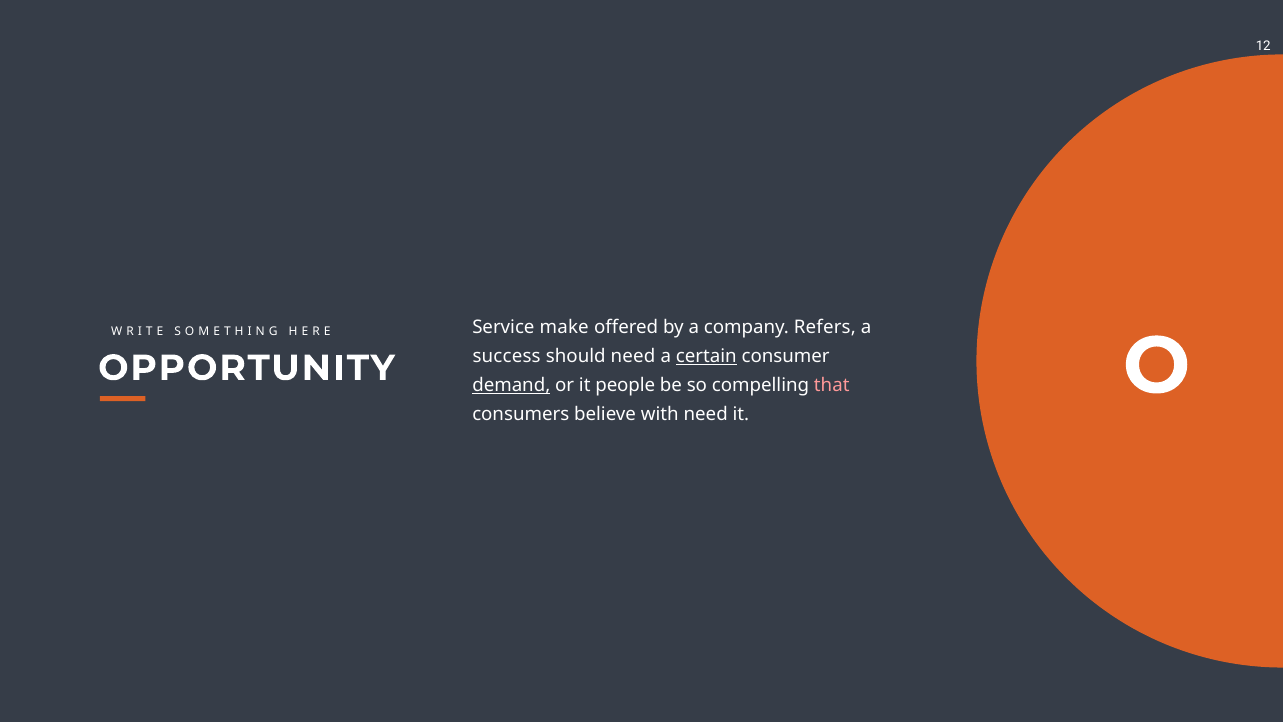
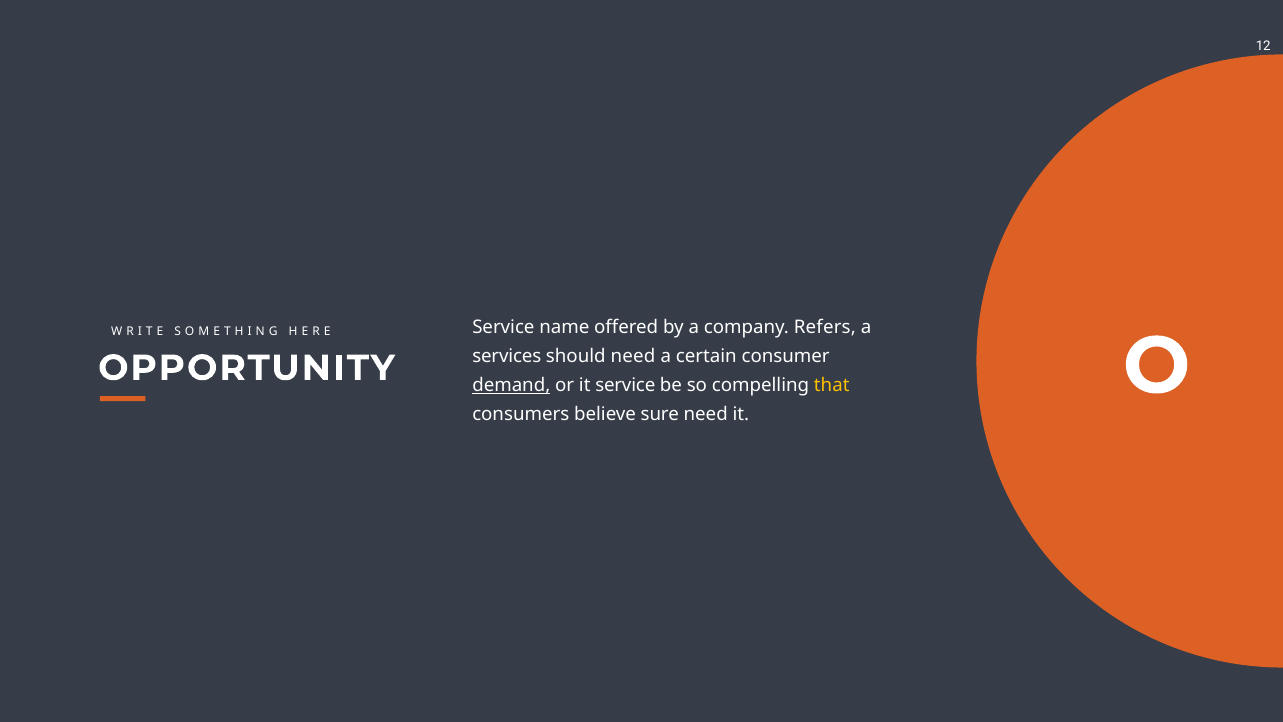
make: make -> name
success: success -> services
certain underline: present -> none
it people: people -> service
that colour: pink -> yellow
with: with -> sure
